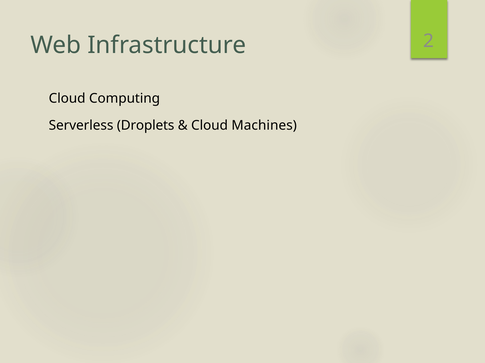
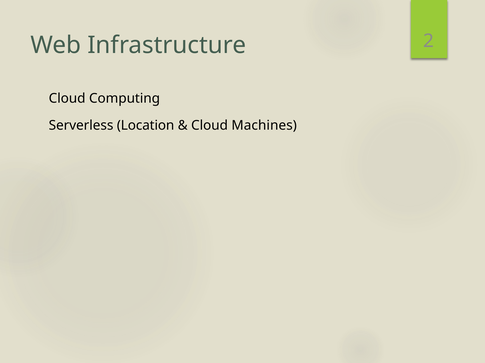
Droplets: Droplets -> Location
